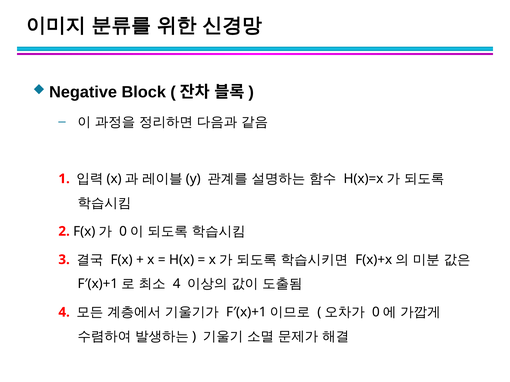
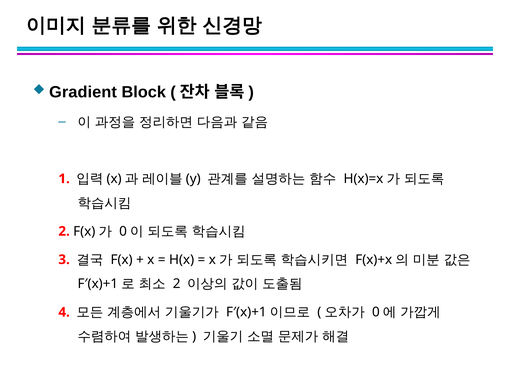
Negative: Negative -> Gradient
4 at (177, 284): 4 -> 2
